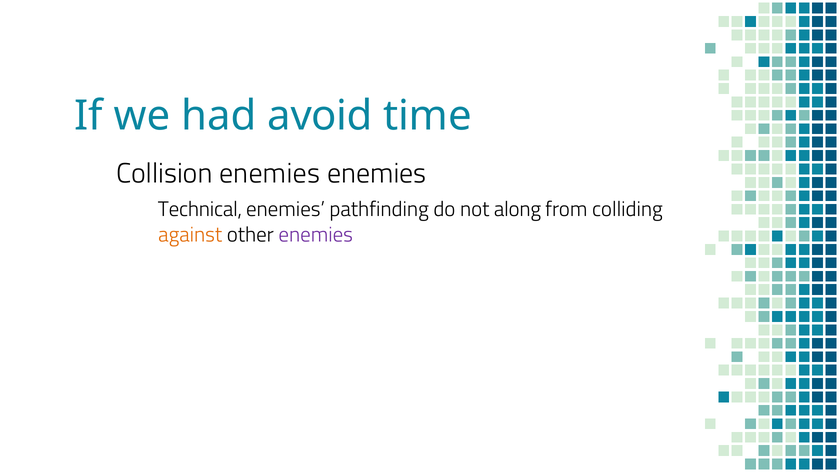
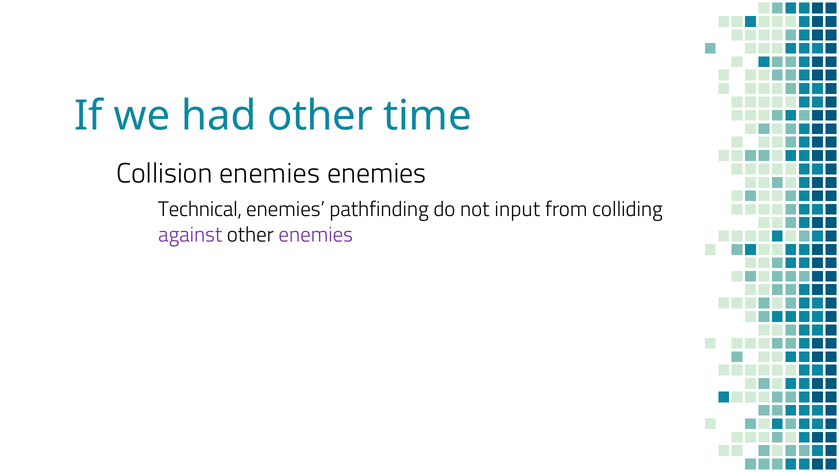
had avoid: avoid -> other
along: along -> input
against colour: orange -> purple
